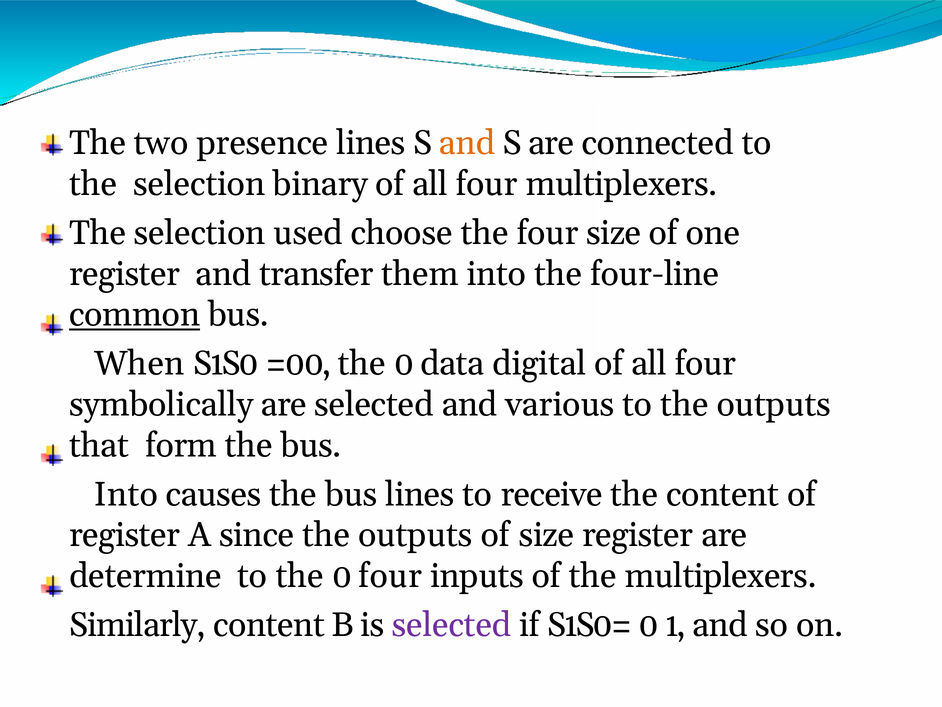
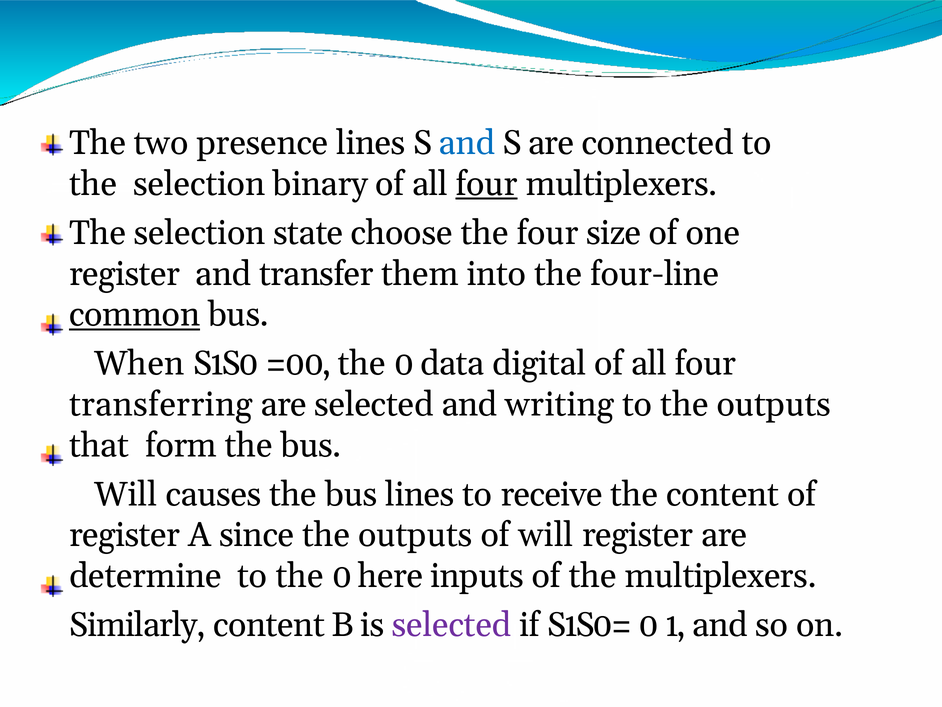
and at (467, 143) colour: orange -> blue
four at (487, 184) underline: none -> present
used: used -> state
symbolically: symbolically -> transferring
various: various -> writing
Into at (126, 494): Into -> Will
of size: size -> will
0 four: four -> here
